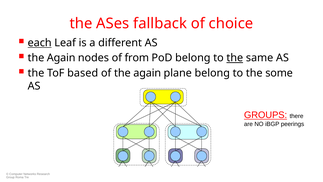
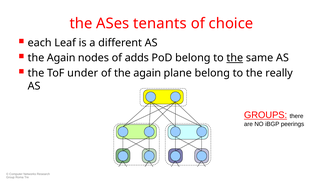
fallback: fallback -> tenants
each underline: present -> none
from: from -> adds
based: based -> under
some: some -> really
